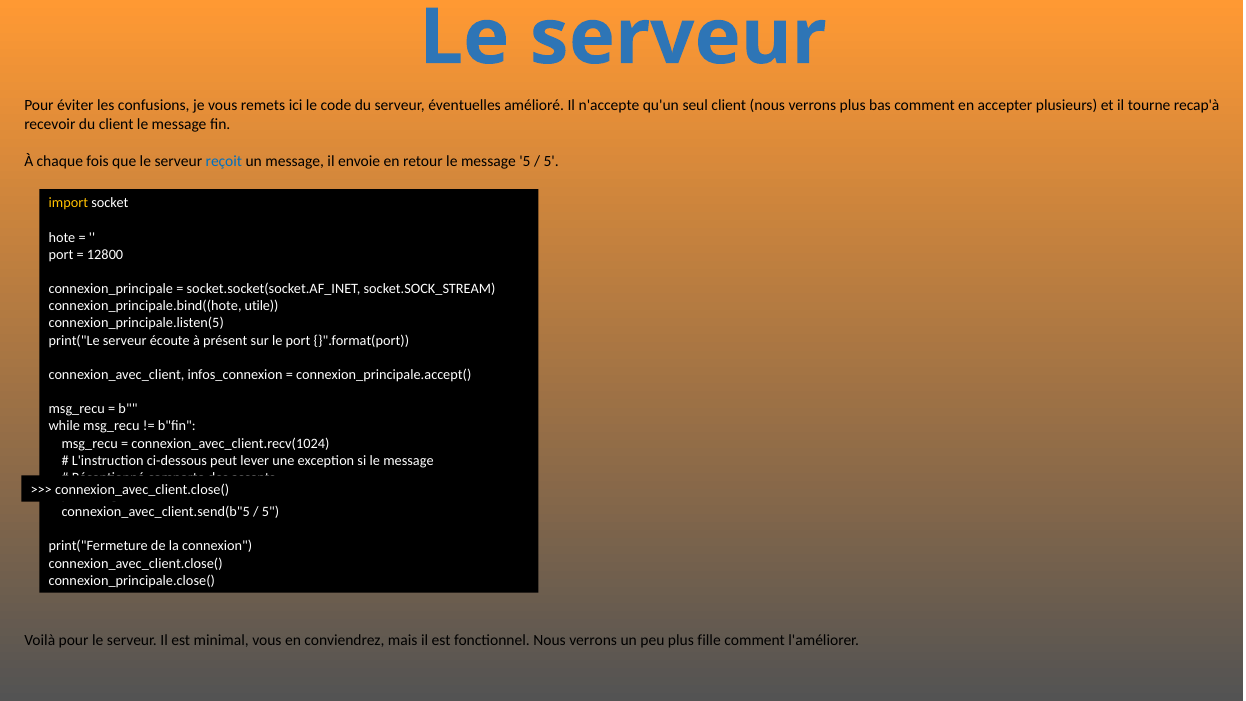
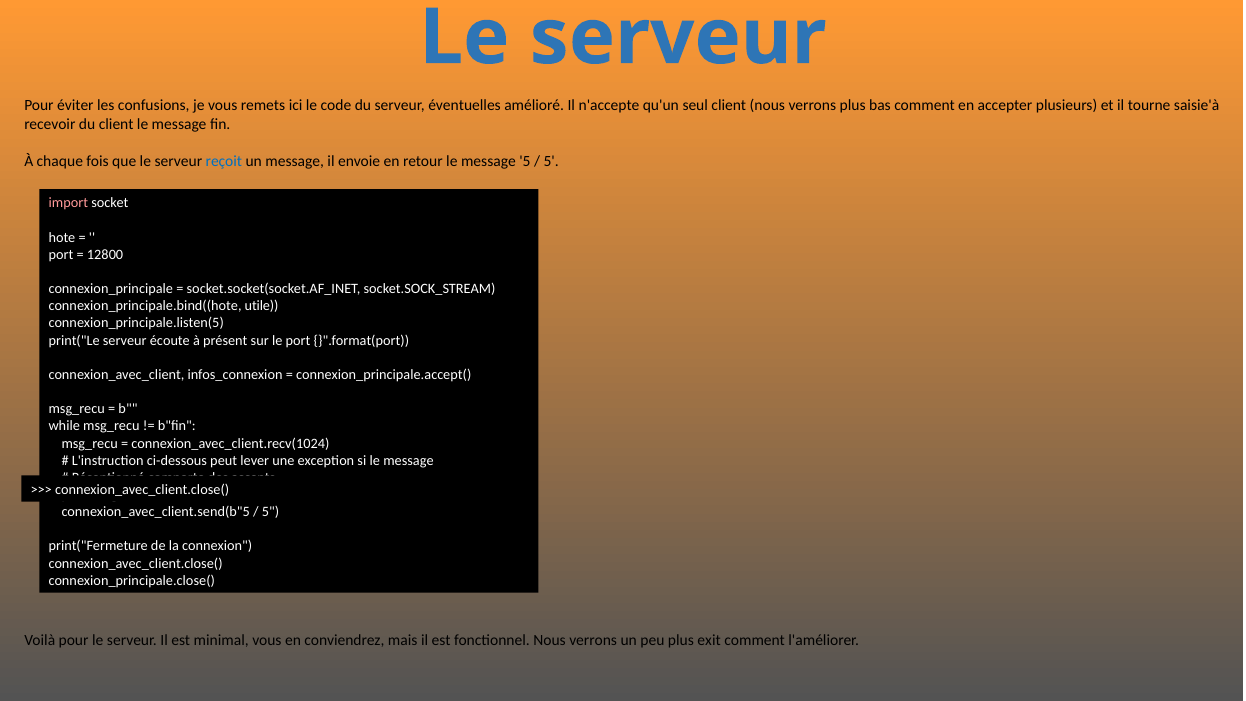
recap'à: recap'à -> saisie'à
import colour: yellow -> pink
fille: fille -> exit
